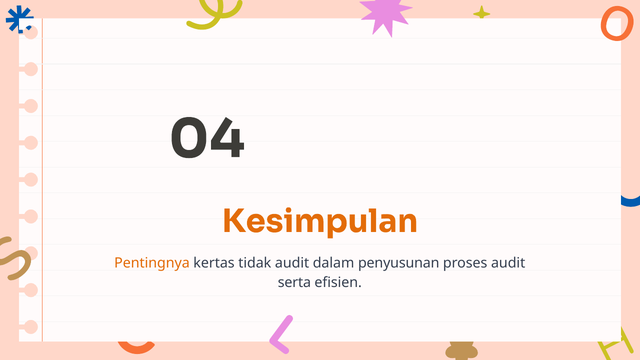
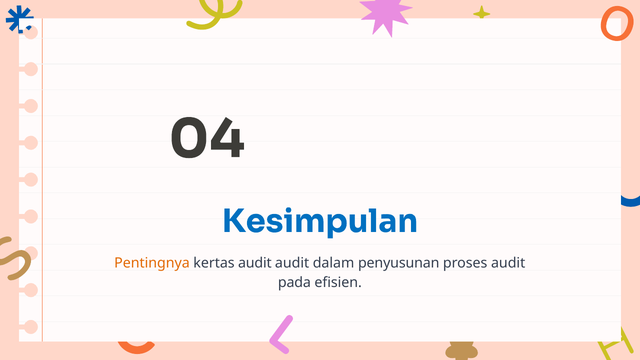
Kesimpulan colour: orange -> blue
kertas tidak: tidak -> audit
serta: serta -> pada
